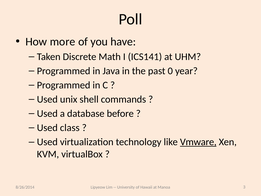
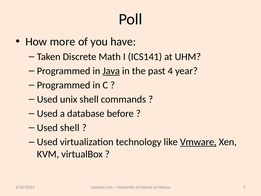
Java underline: none -> present
0: 0 -> 4
Used class: class -> shell
